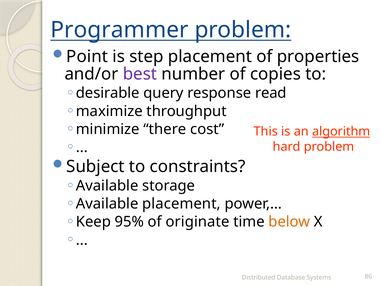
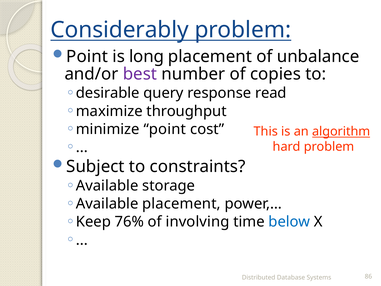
Programmer: Programmer -> Considerably
step: step -> long
properties: properties -> unbalance
minimize there: there -> point
95%: 95% -> 76%
originate: originate -> involving
below colour: orange -> blue
